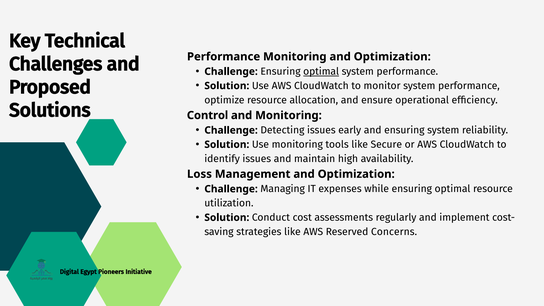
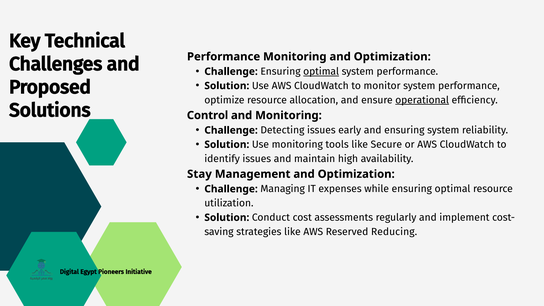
operational underline: none -> present
Loss: Loss -> Stay
Concerns: Concerns -> Reducing
